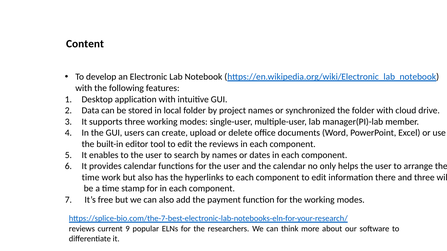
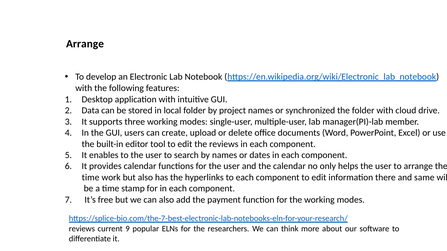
Content at (85, 44): Content -> Arrange
and three: three -> same
